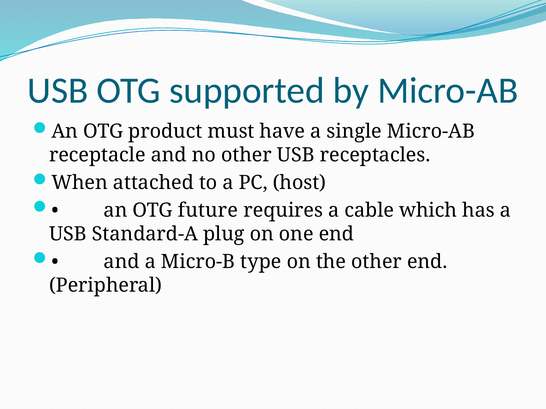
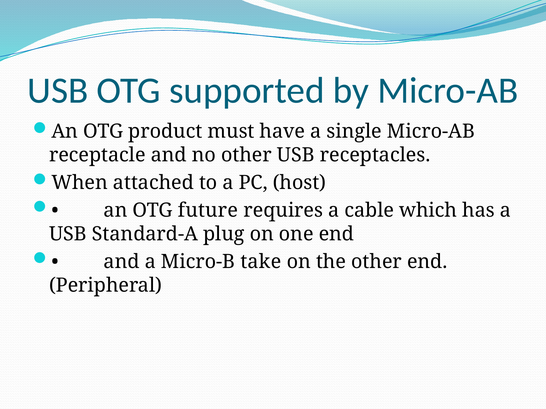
type: type -> take
